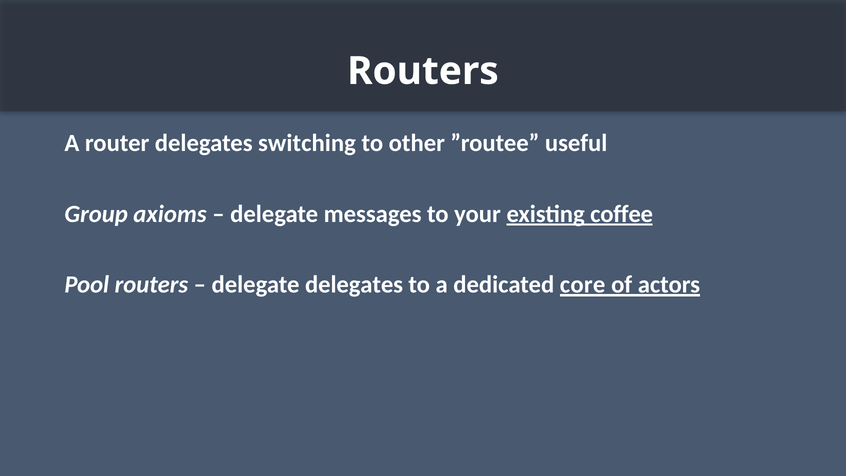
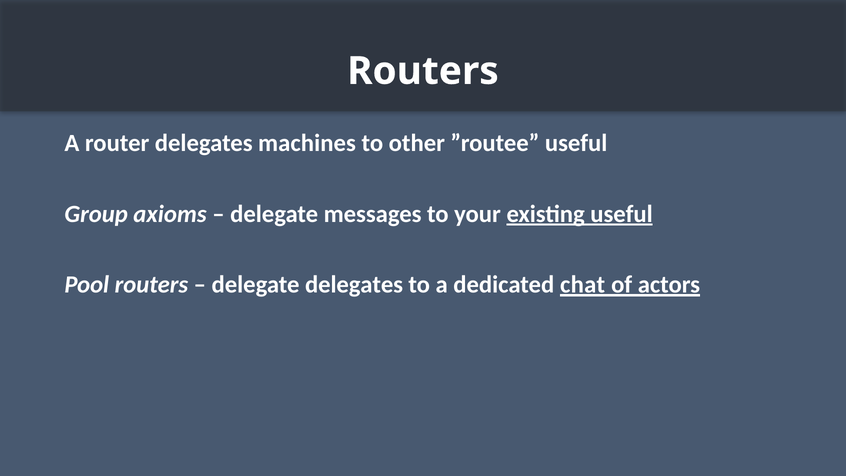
switching: switching -> machines
existing coffee: coffee -> useful
core: core -> chat
